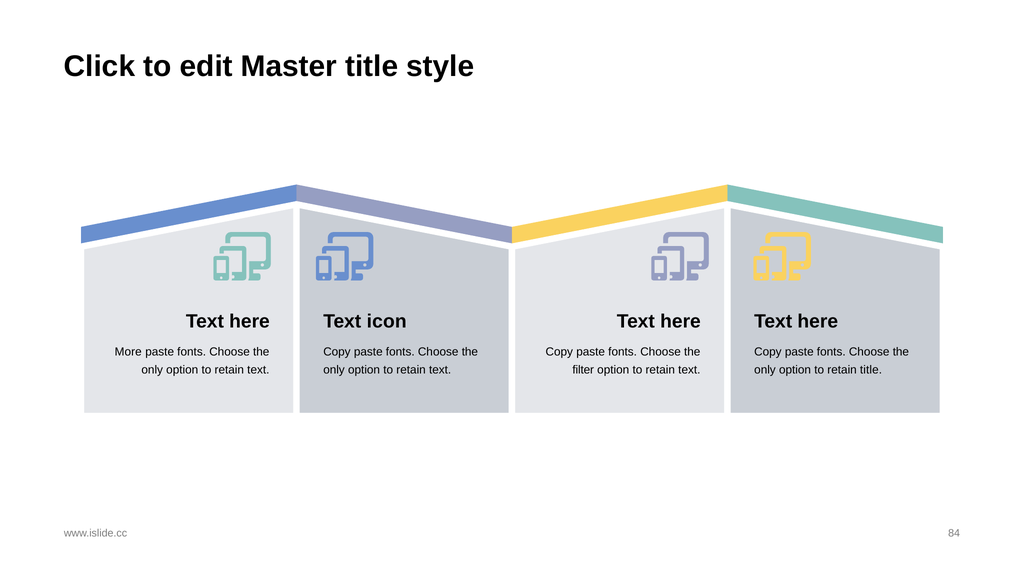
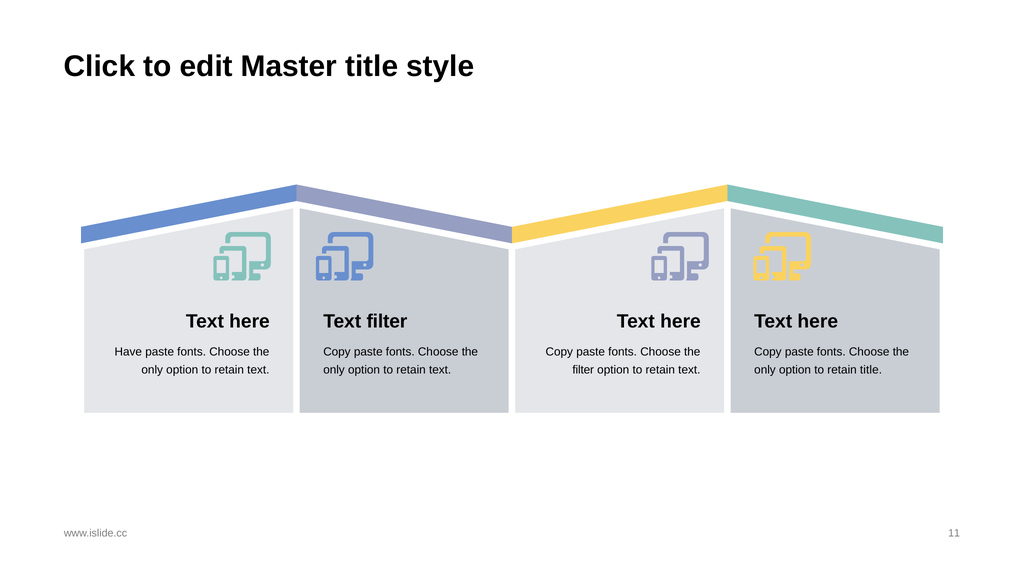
Text icon: icon -> filter
More: More -> Have
84: 84 -> 11
